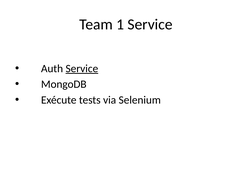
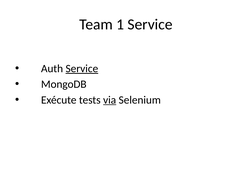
via underline: none -> present
